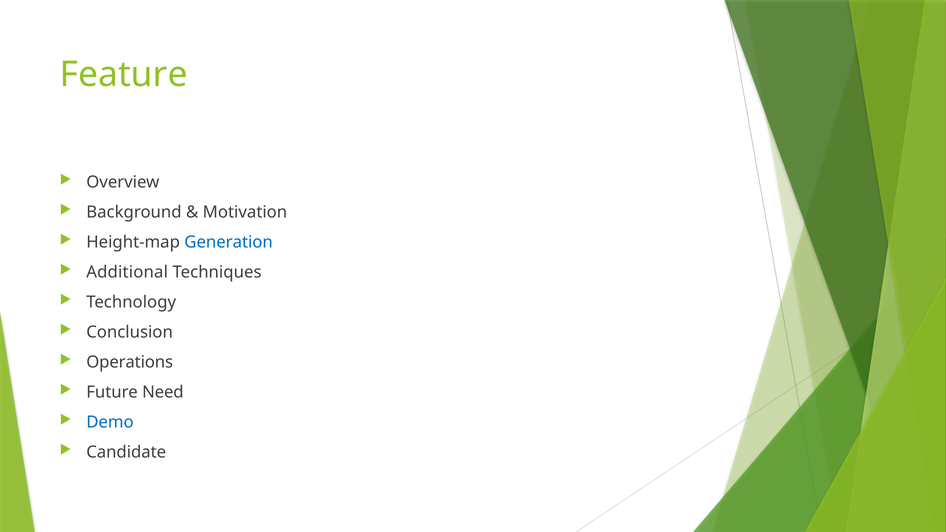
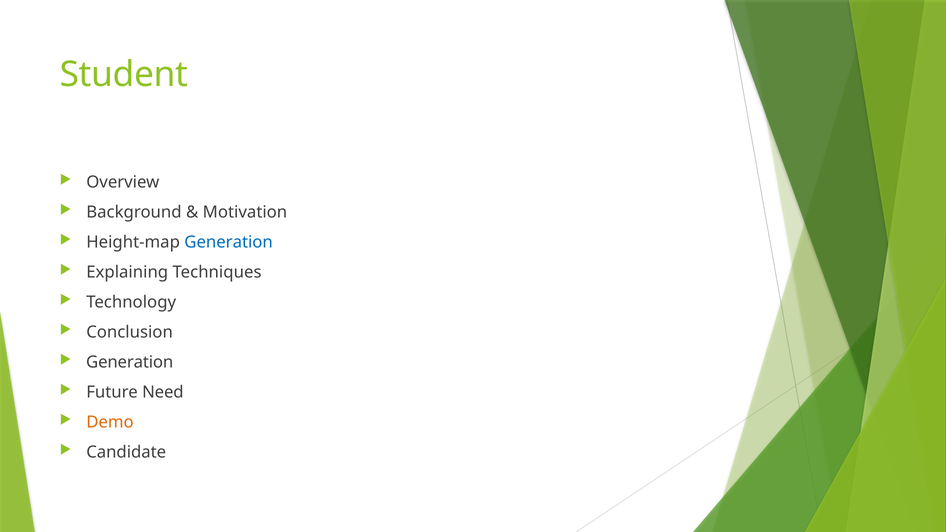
Feature: Feature -> Student
Additional: Additional -> Explaining
Operations at (130, 362): Operations -> Generation
Demo colour: blue -> orange
